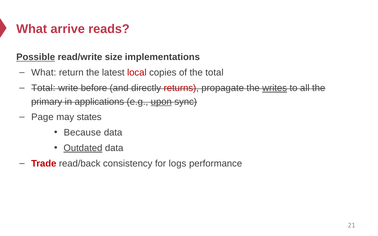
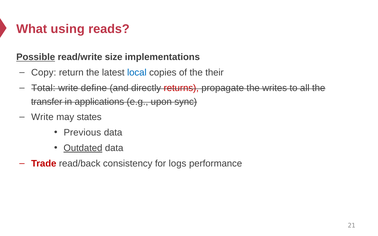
arrive: arrive -> using
What at (44, 73): What -> Copy
local colour: red -> blue
the total: total -> their
before: before -> define
writes underline: present -> none
primary: primary -> transfer
upon underline: present -> none
Page at (42, 117): Page -> Write
Because: Because -> Previous
